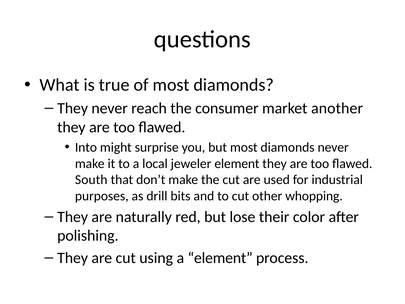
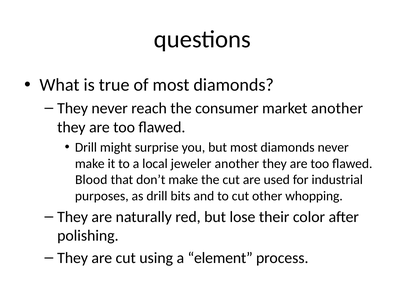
Into at (86, 147): Into -> Drill
jeweler element: element -> another
South: South -> Blood
